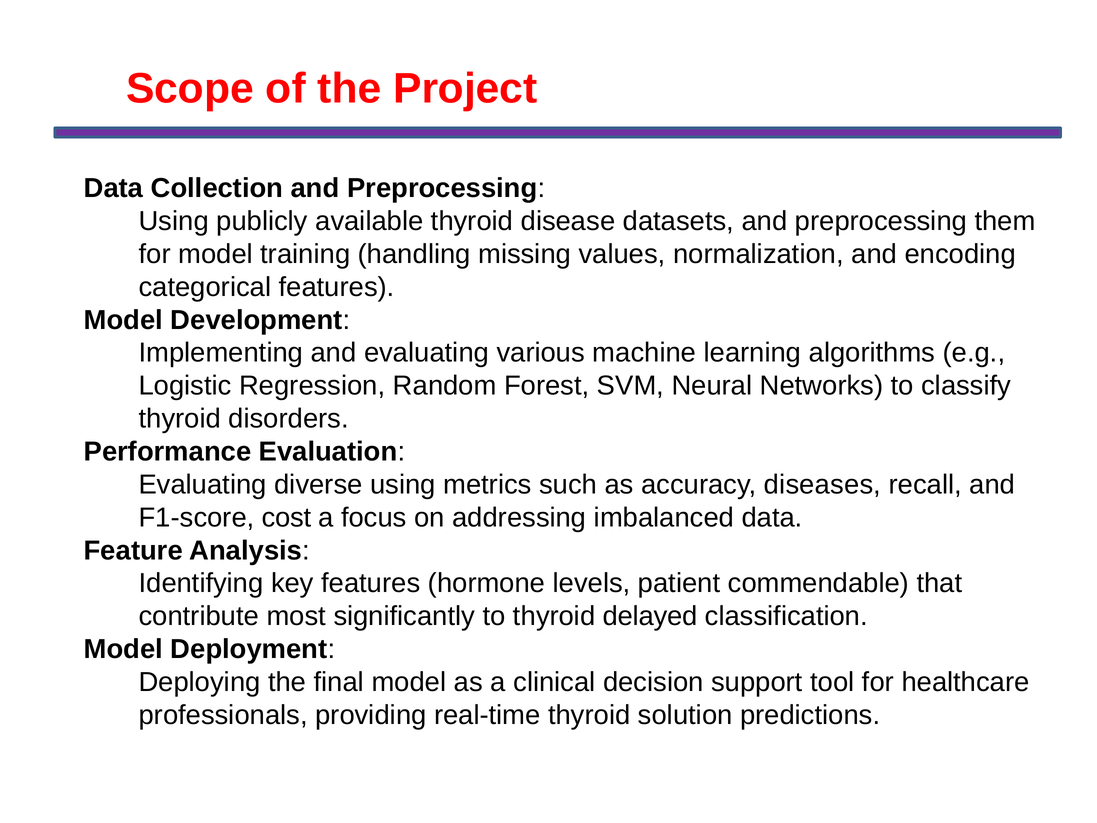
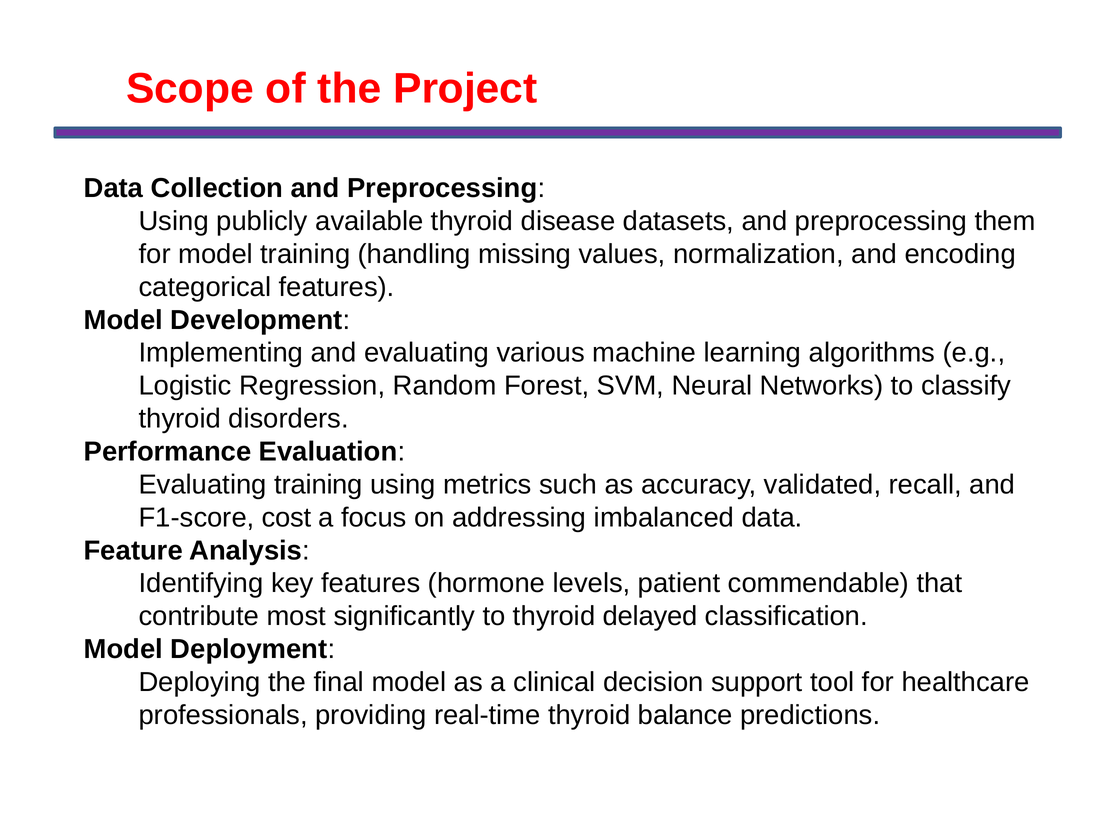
Evaluating diverse: diverse -> training
diseases: diseases -> validated
solution: solution -> balance
